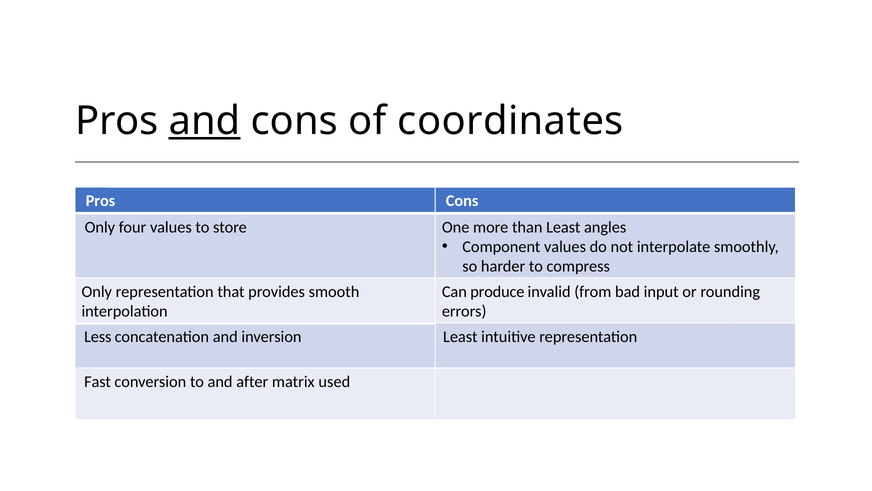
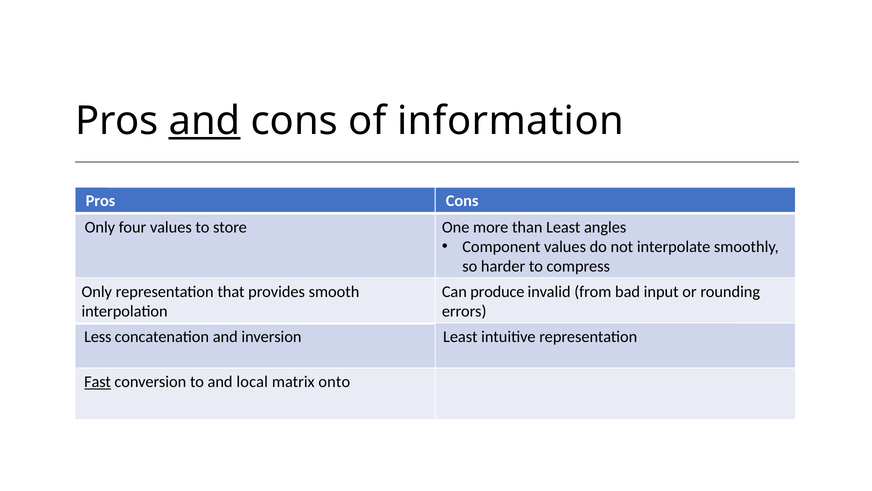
coordinates: coordinates -> information
Fast underline: none -> present
after: after -> local
used: used -> onto
